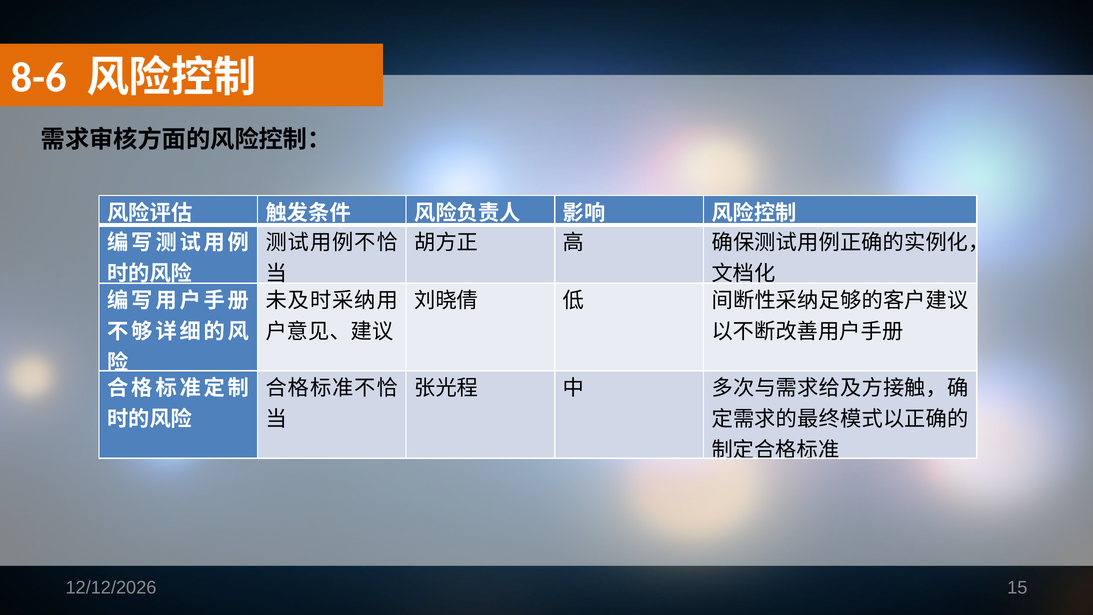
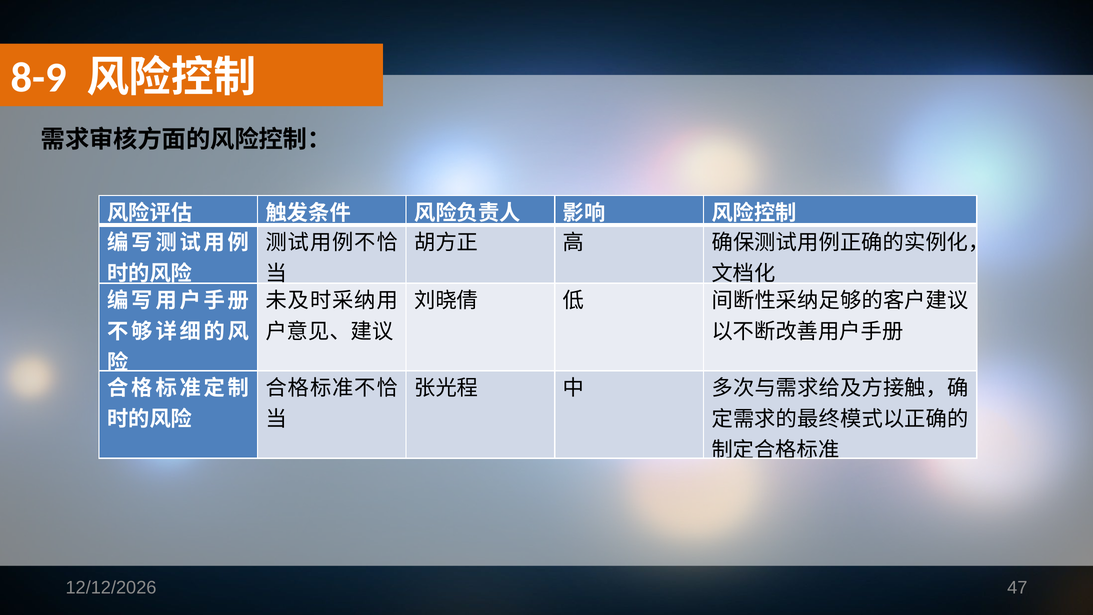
8-6: 8-6 -> 8-9
15: 15 -> 47
